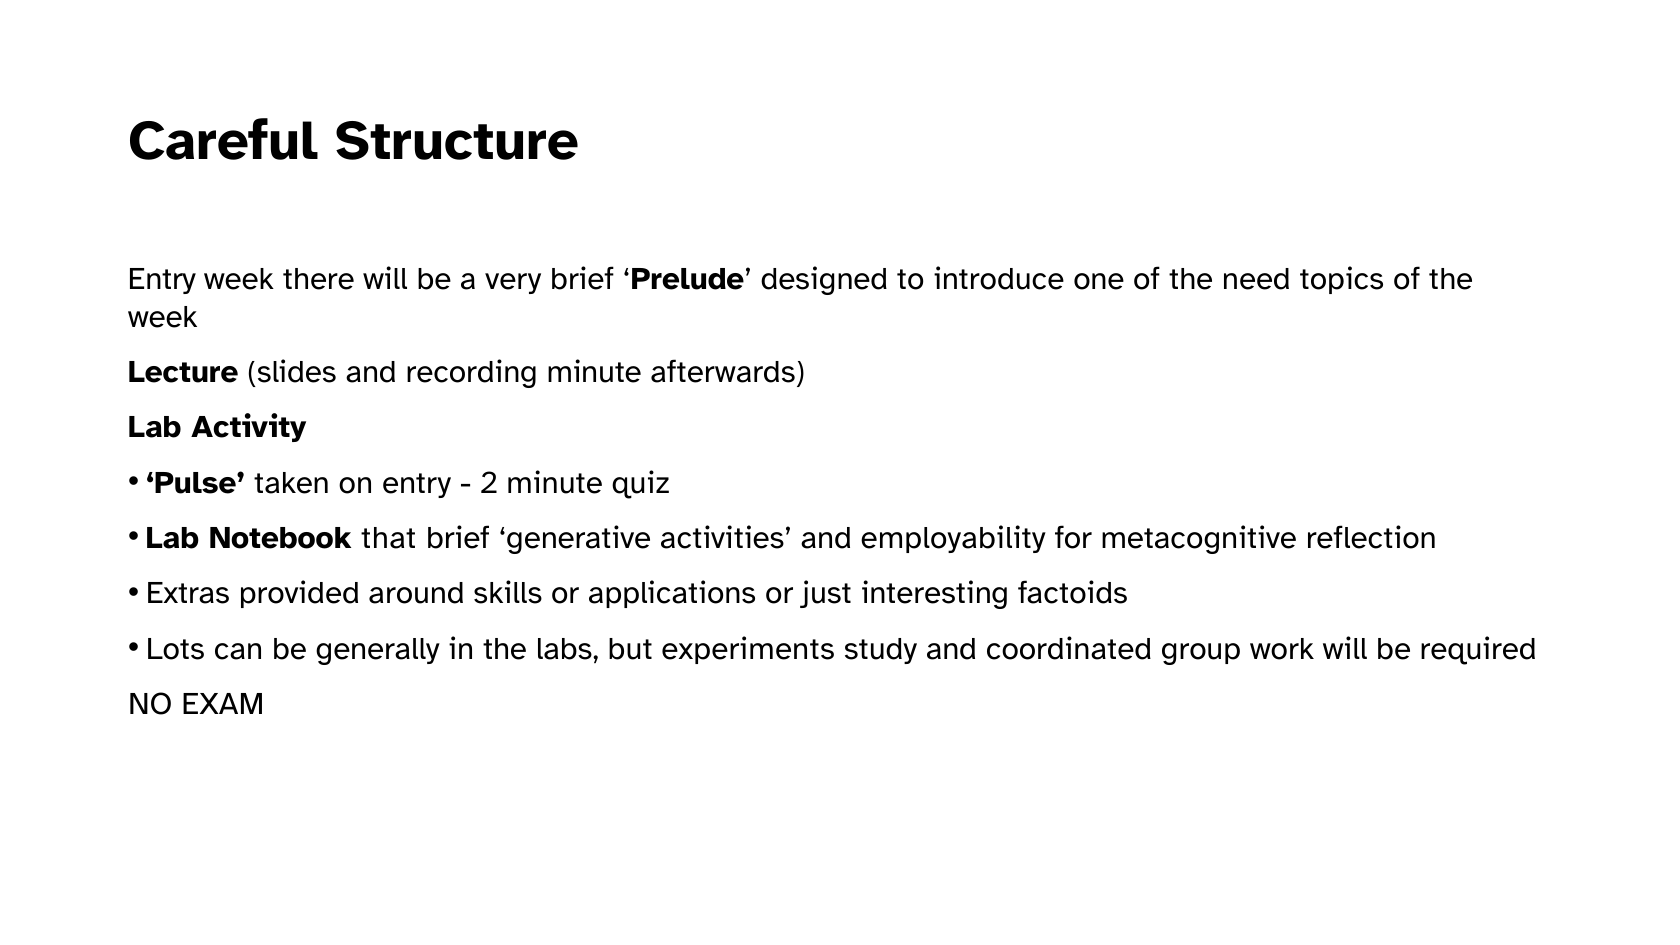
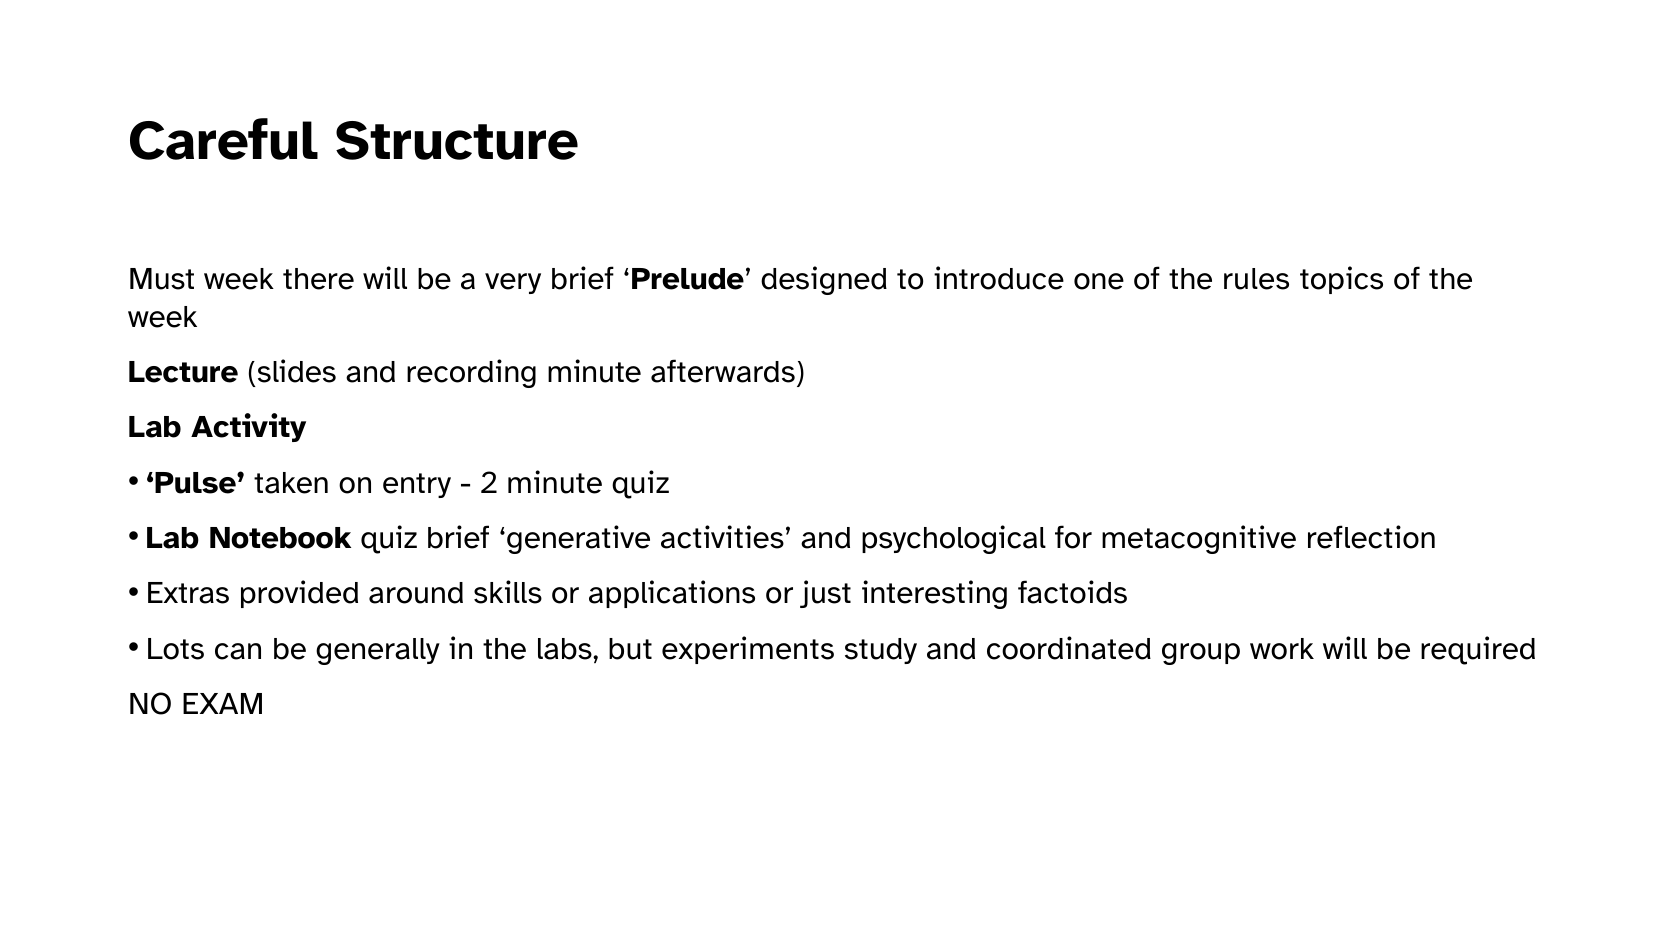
Entry at (162, 279): Entry -> Must
need: need -> rules
Notebook that: that -> quiz
employability: employability -> psychological
